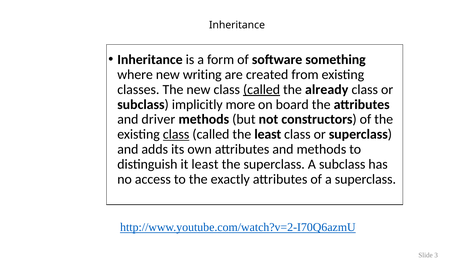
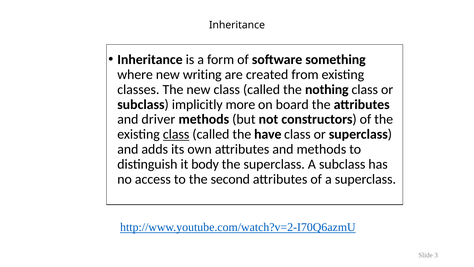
called at (262, 89) underline: present -> none
already: already -> nothing
the least: least -> have
it least: least -> body
exactly: exactly -> second
